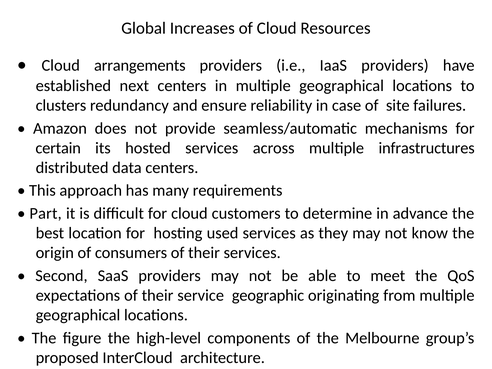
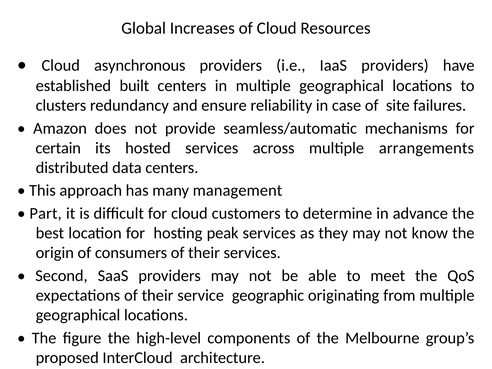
arrangements: arrangements -> asynchronous
next: next -> built
infrastructures: infrastructures -> arrangements
requirements: requirements -> management
used: used -> peak
